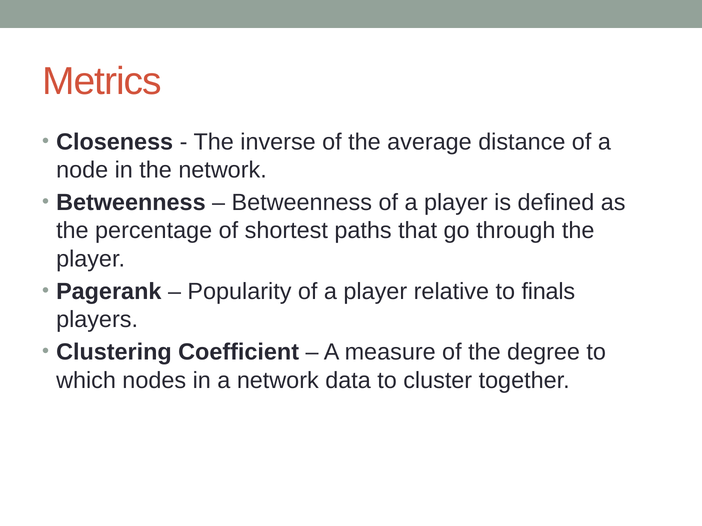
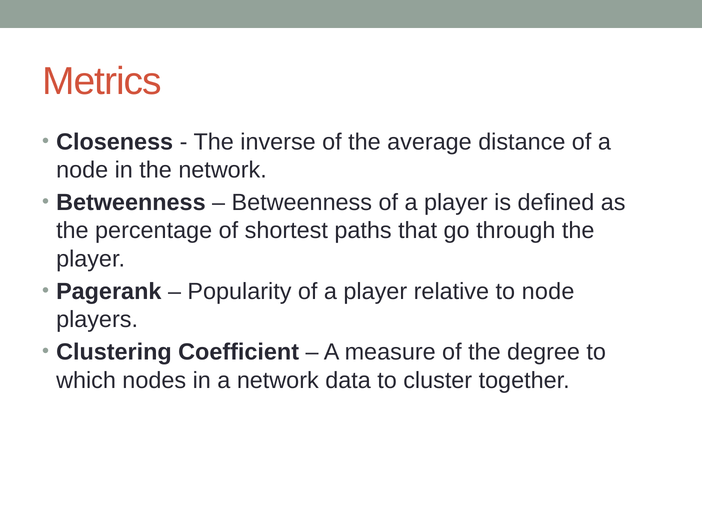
to finals: finals -> node
